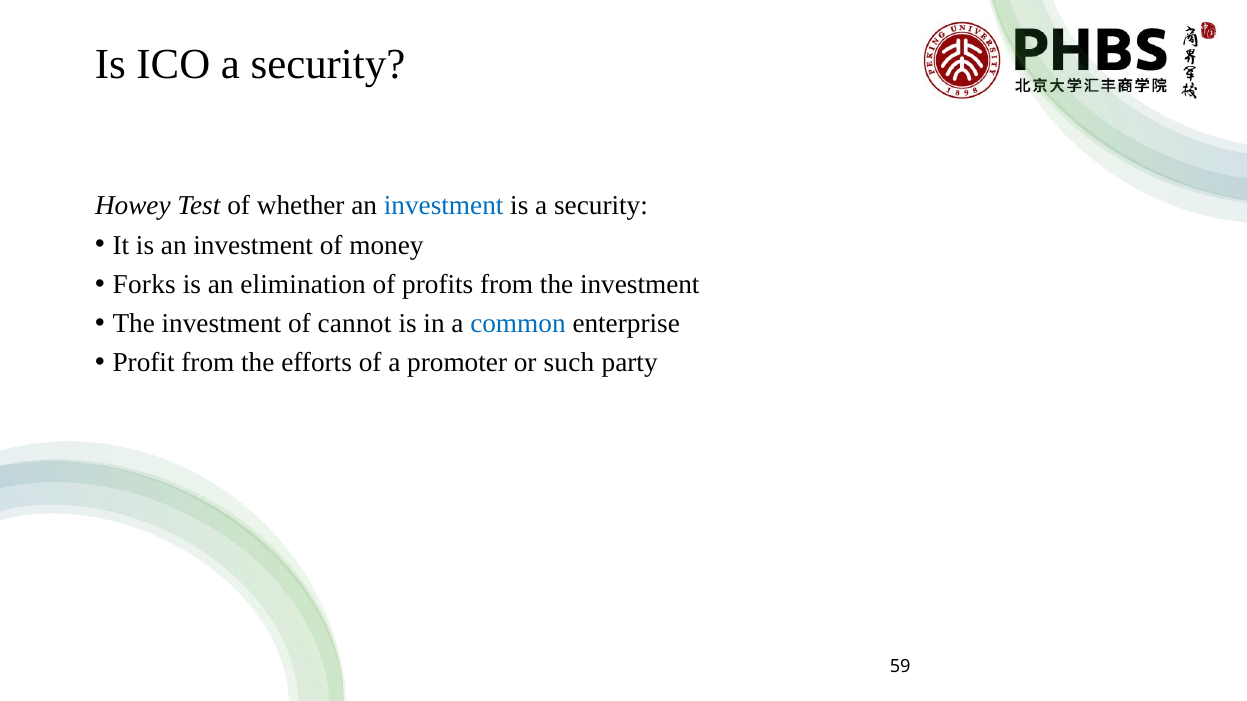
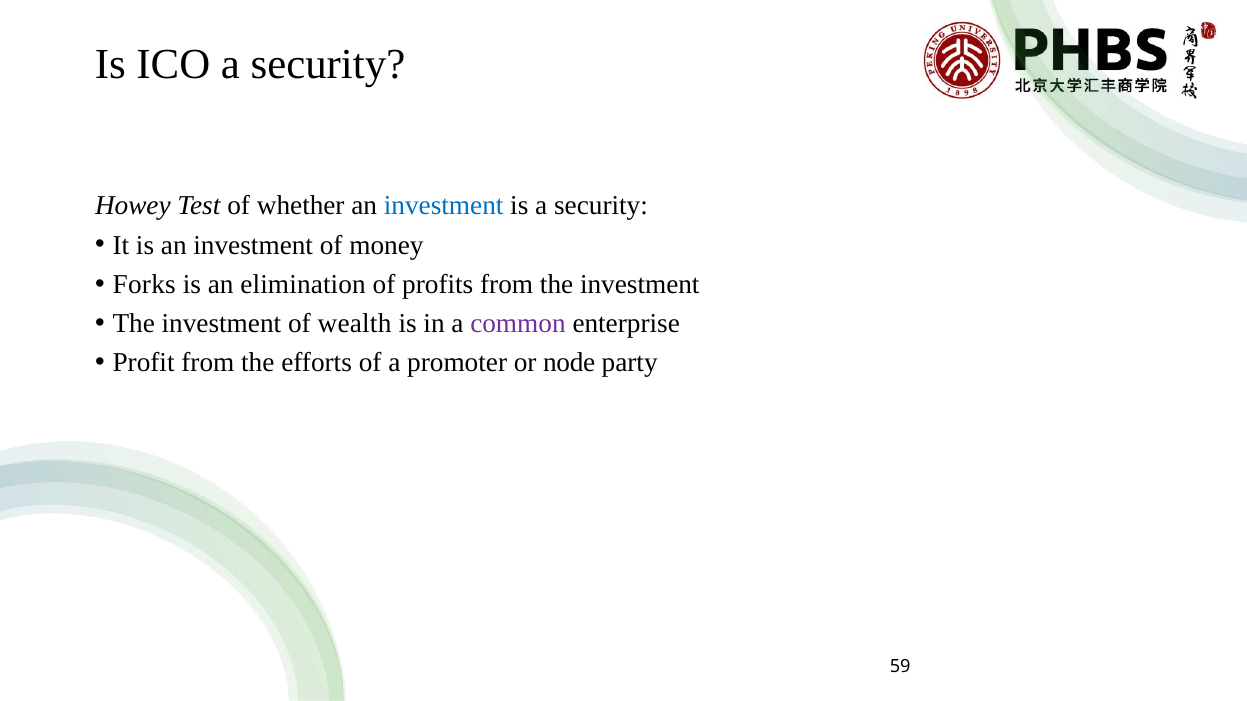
cannot: cannot -> wealth
common colour: blue -> purple
such: such -> node
